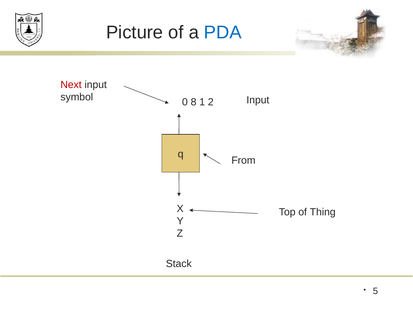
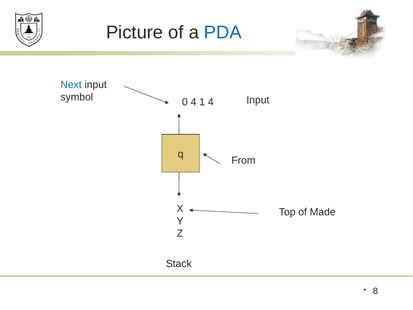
Next colour: red -> blue
0 8: 8 -> 4
1 2: 2 -> 4
Thing: Thing -> Made
5: 5 -> 8
